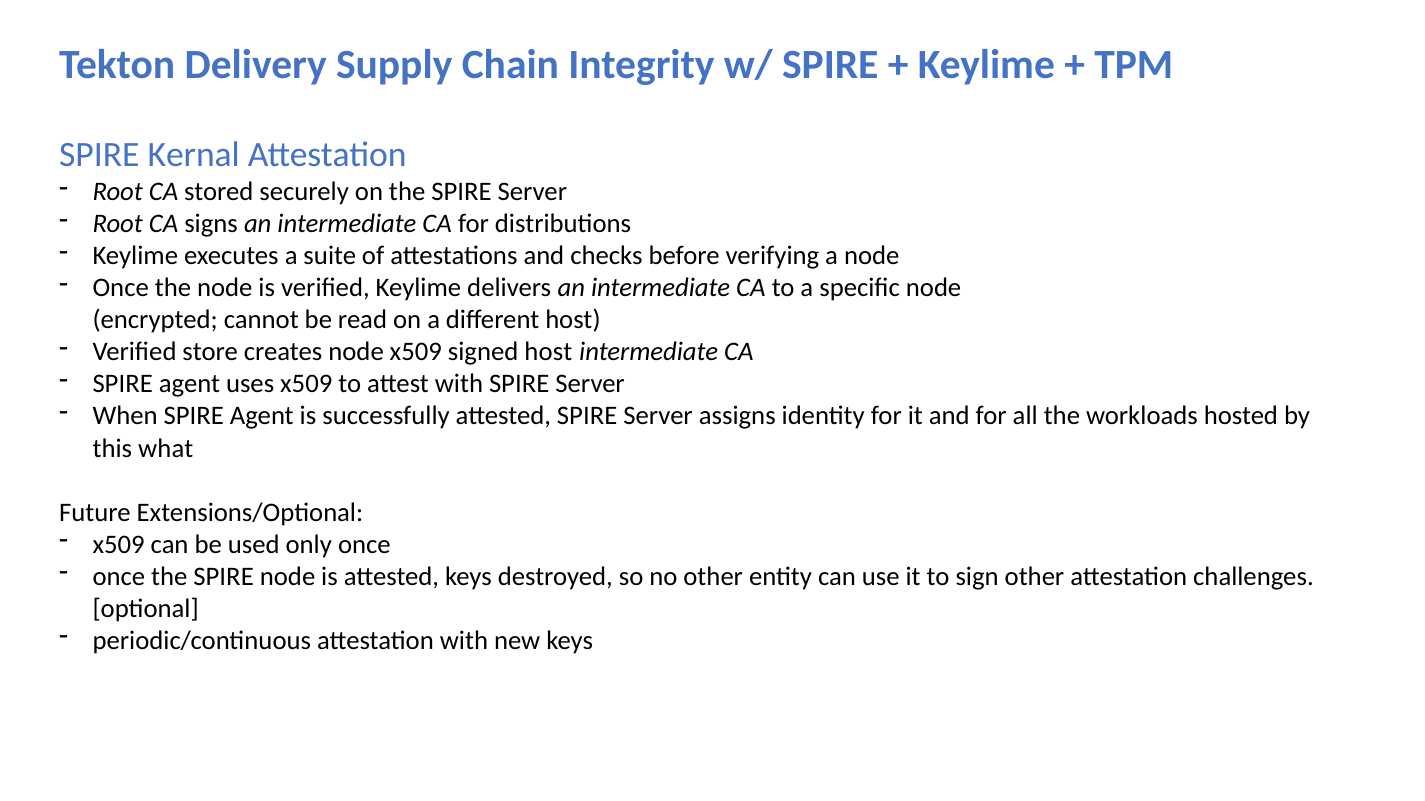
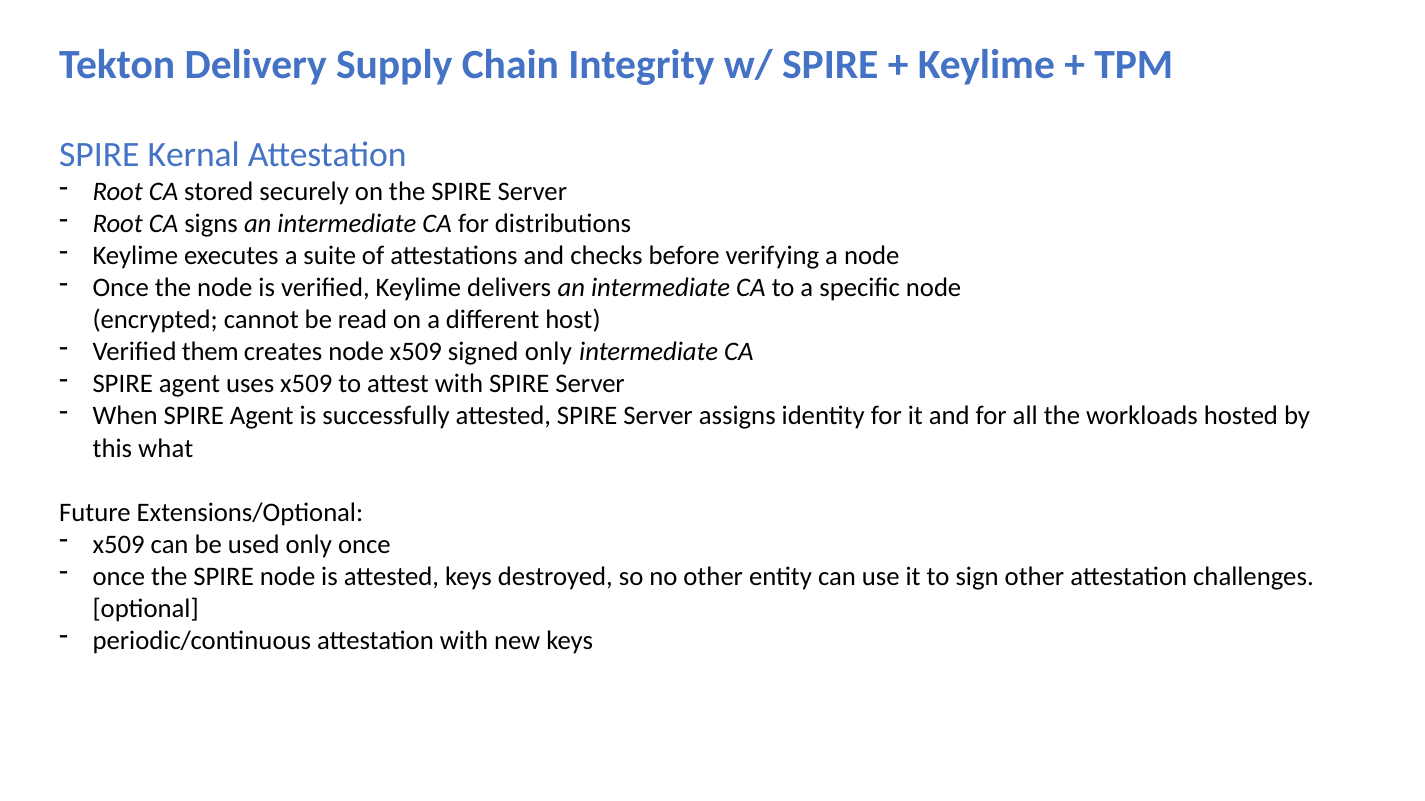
store: store -> them
signed host: host -> only
